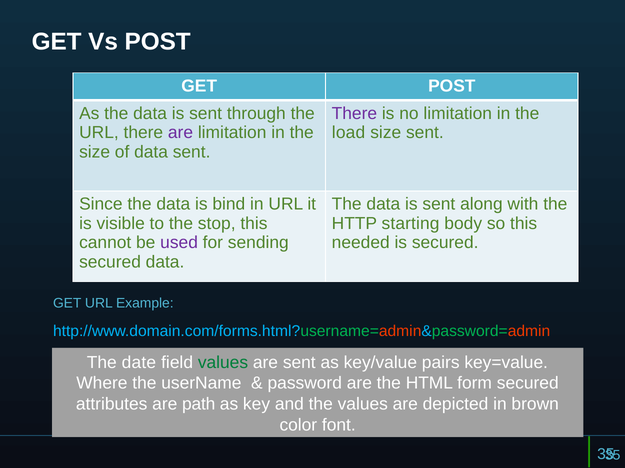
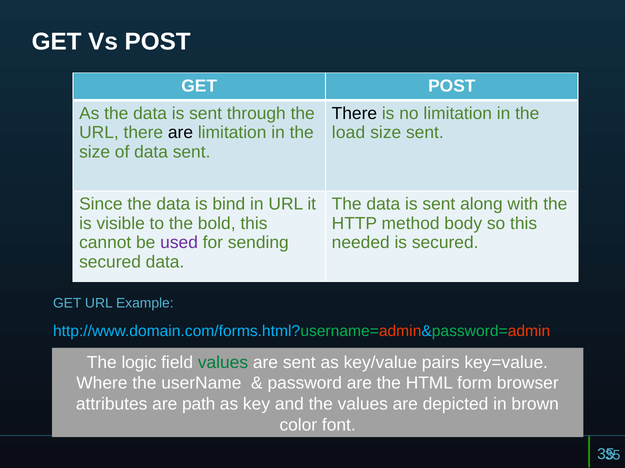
There at (354, 114) colour: purple -> black
are at (181, 133) colour: purple -> black
stop: stop -> bold
starting: starting -> method
date: date -> logic
form secured: secured -> browser
